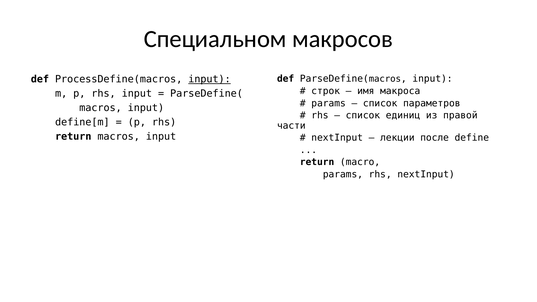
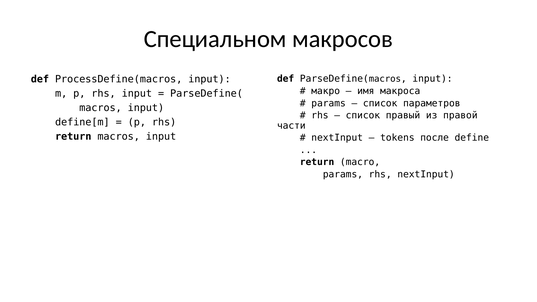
input at (209, 79) underline: present -> none
строк: строк -> макро
единиц: единиц -> правый
лекции: лекции -> tokens
